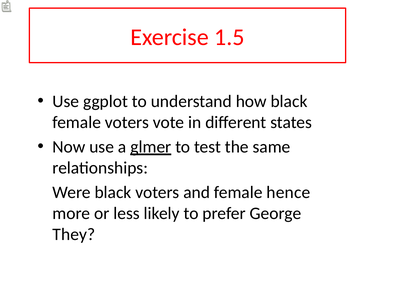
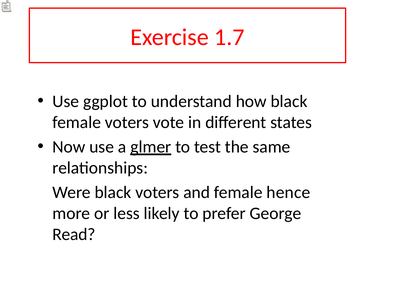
1.5: 1.5 -> 1.7
They: They -> Read
